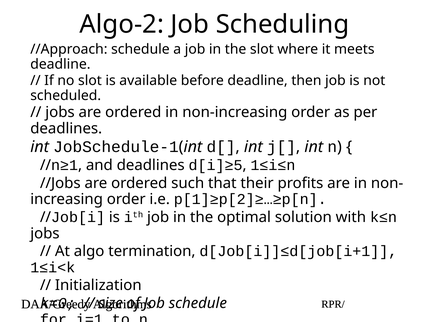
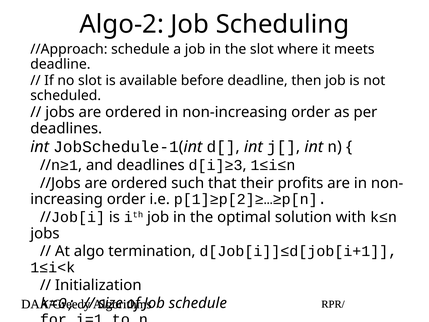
d[i]≥5: d[i]≥5 -> d[i]≥3
